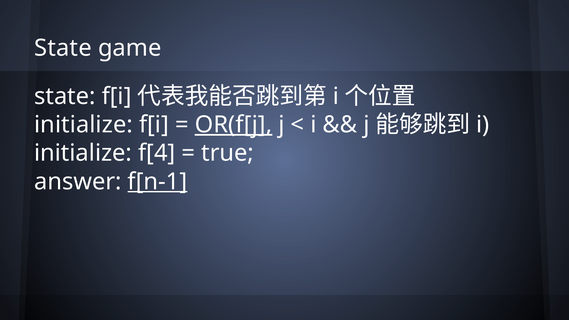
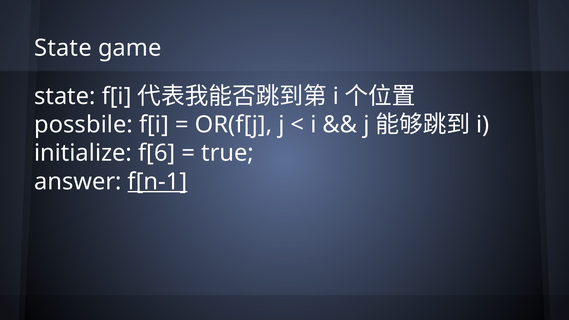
initialize at (83, 125): initialize -> possbile
OR(f[j underline: present -> none
f[4: f[4 -> f[6
